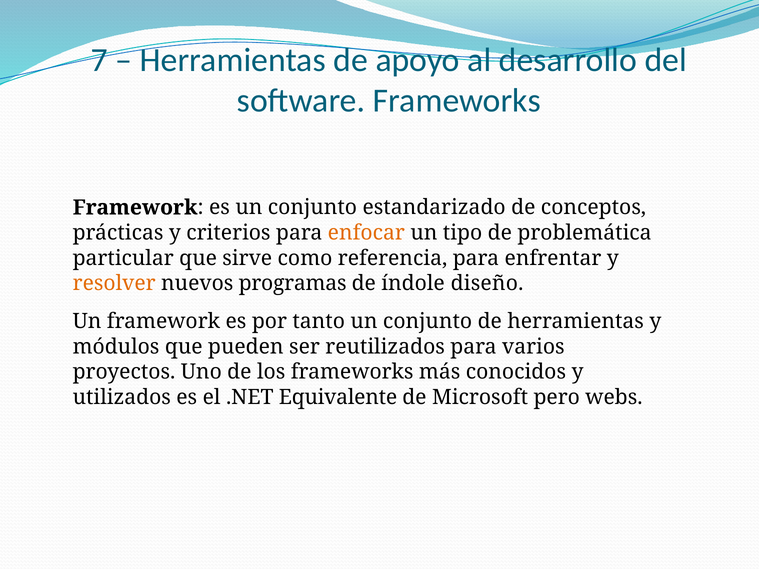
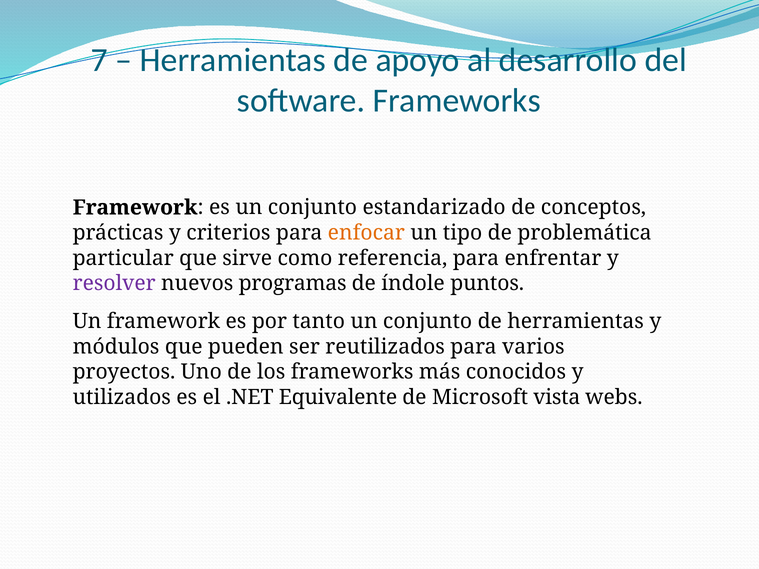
resolver colour: orange -> purple
diseño: diseño -> puntos
pero: pero -> vista
